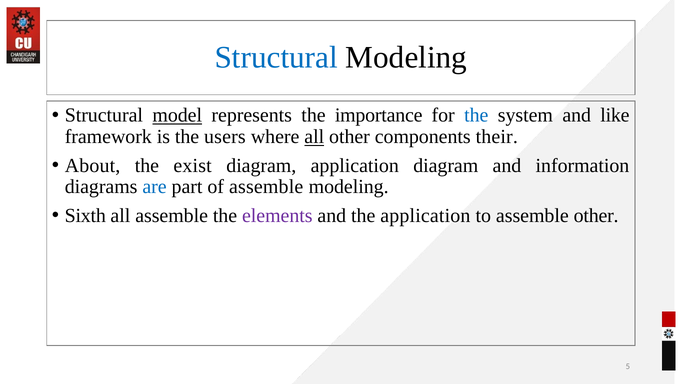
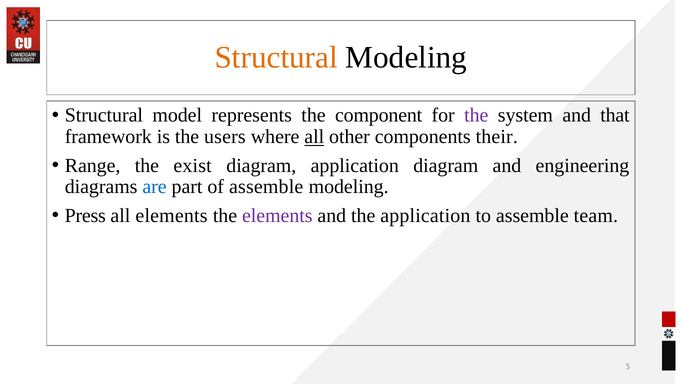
Structural at (276, 57) colour: blue -> orange
model underline: present -> none
importance: importance -> component
the at (476, 115) colour: blue -> purple
like: like -> that
About: About -> Range
information: information -> engineering
Sixth: Sixth -> Press
all assemble: assemble -> elements
assemble other: other -> team
